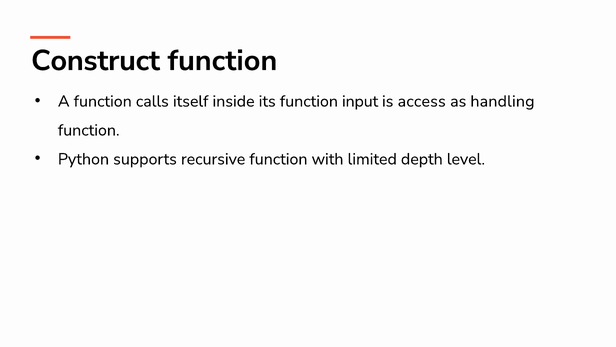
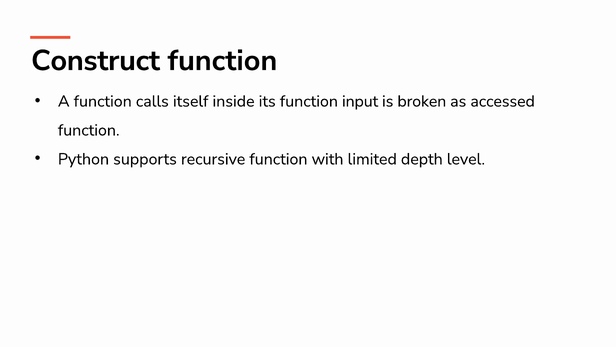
access: access -> broken
handling: handling -> accessed
